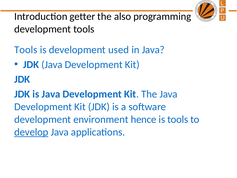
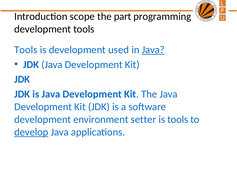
getter: getter -> scope
also: also -> part
Java at (153, 50) underline: none -> present
hence: hence -> setter
